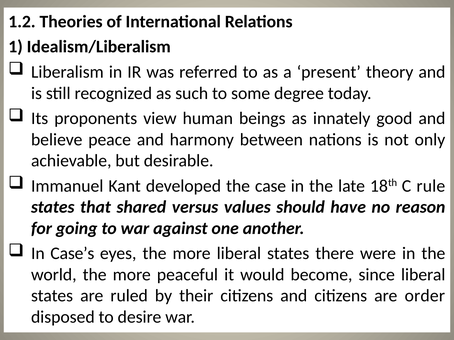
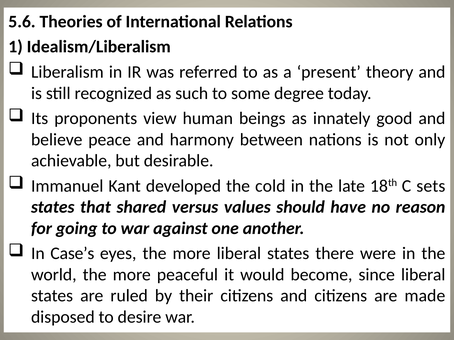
1.2: 1.2 -> 5.6
case: case -> cold
rule: rule -> sets
order: order -> made
